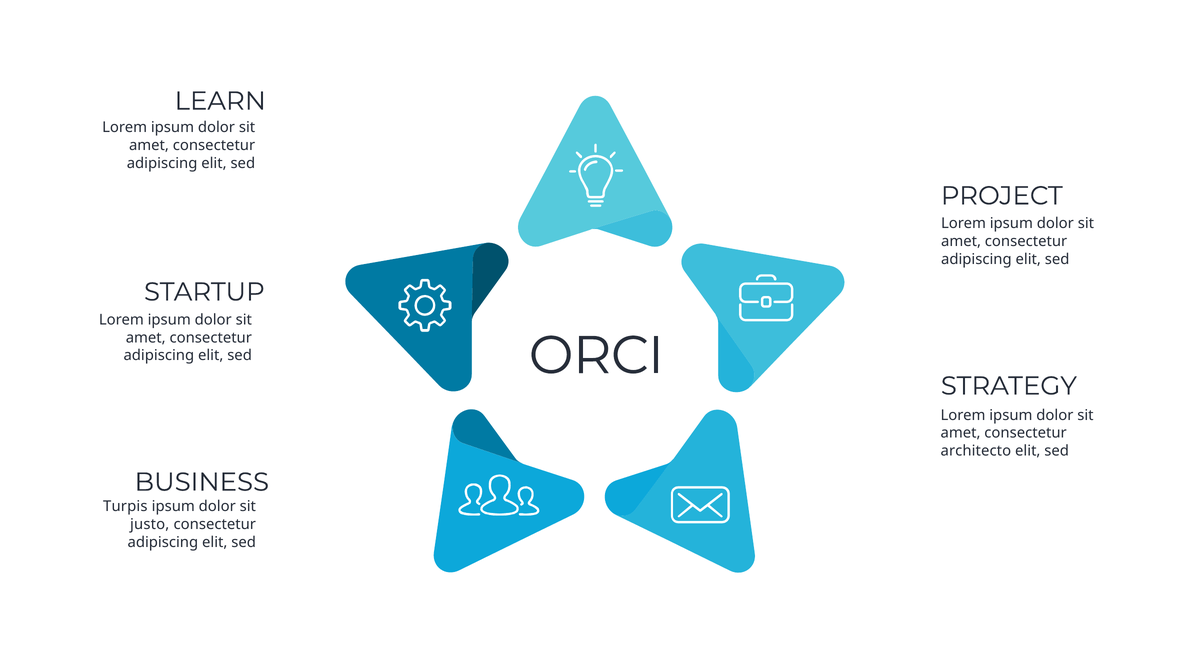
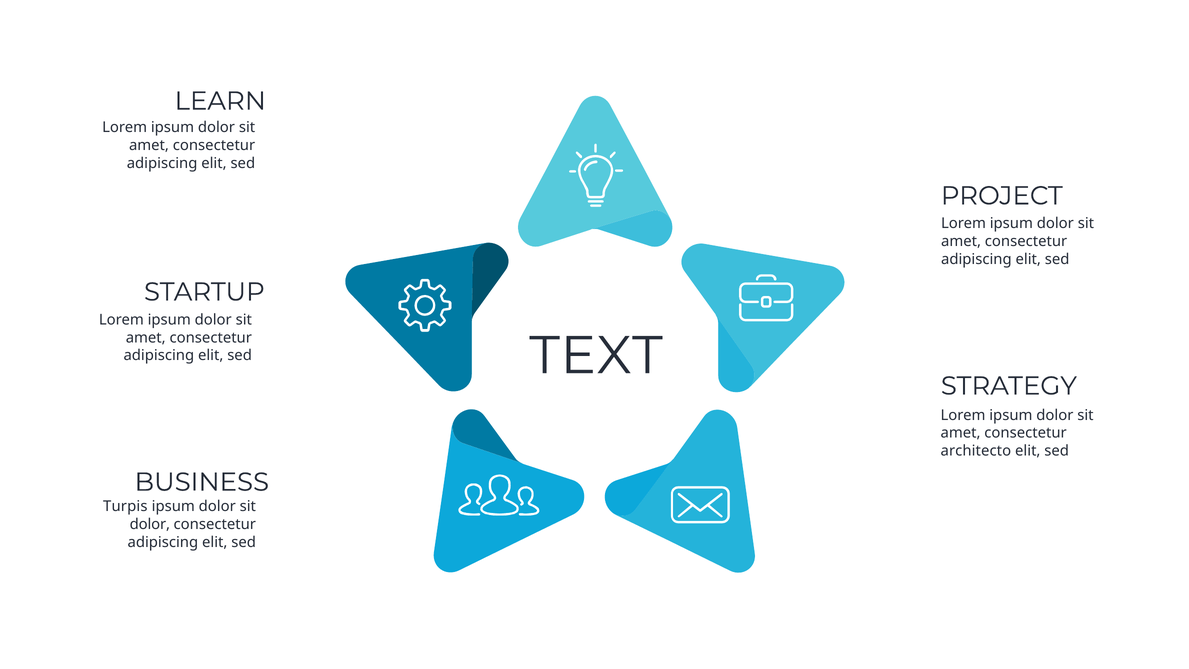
ORCI: ORCI -> TEXT
justo at (150, 524): justo -> dolor
